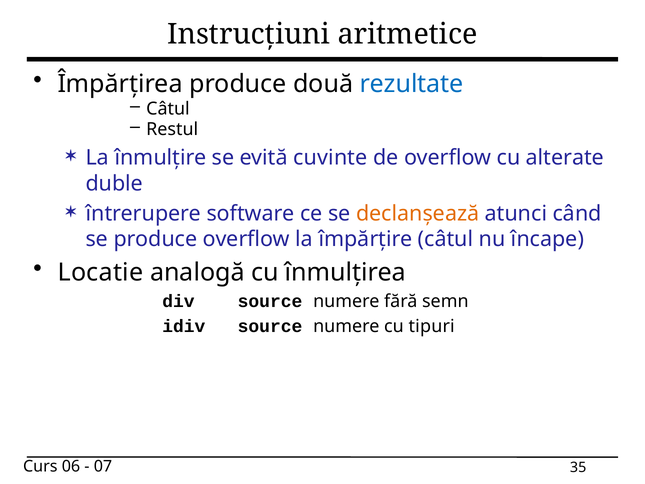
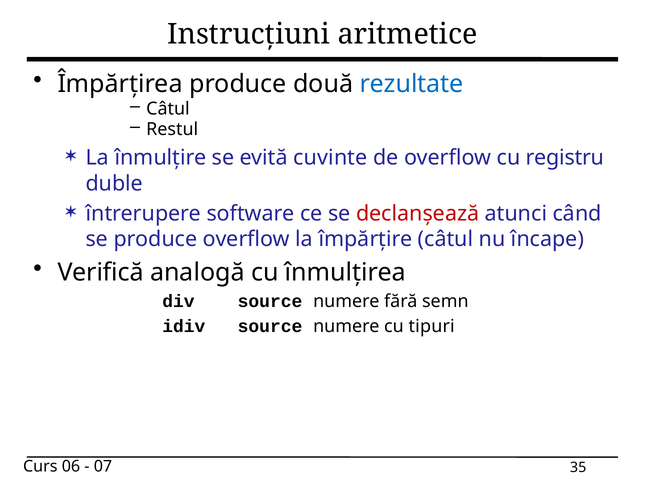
alterate: alterate -> registru
declanșează colour: orange -> red
Locatie: Locatie -> Verifică
